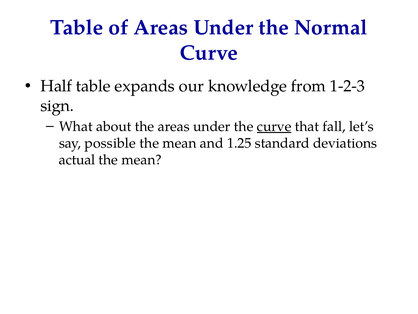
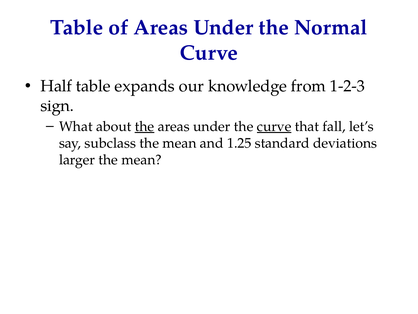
the at (145, 126) underline: none -> present
possible: possible -> subclass
actual: actual -> larger
